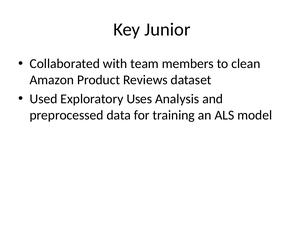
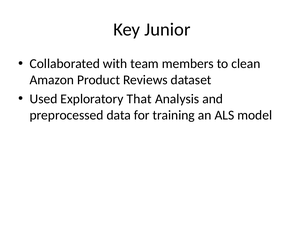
Uses: Uses -> That
